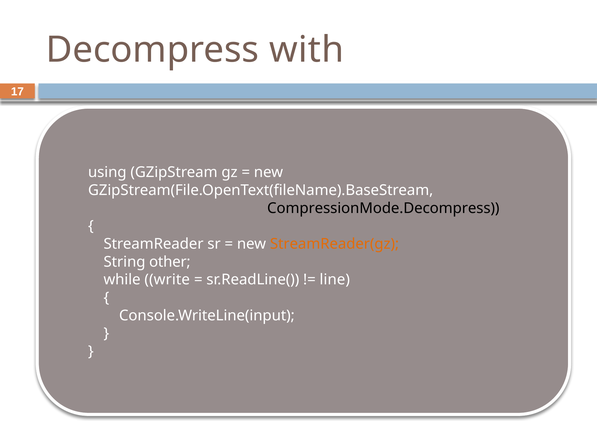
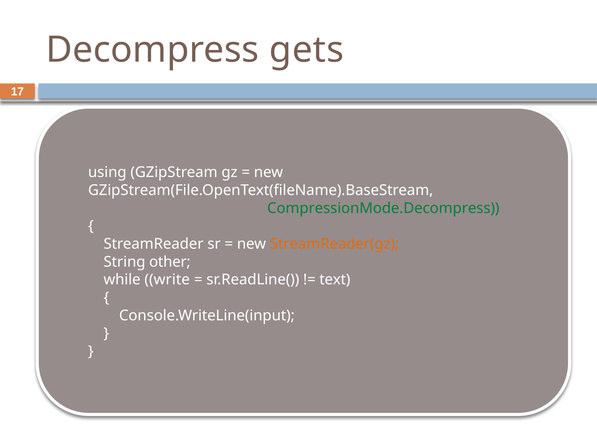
with: with -> gets
CompressionMode.Decompress colour: black -> green
line: line -> text
